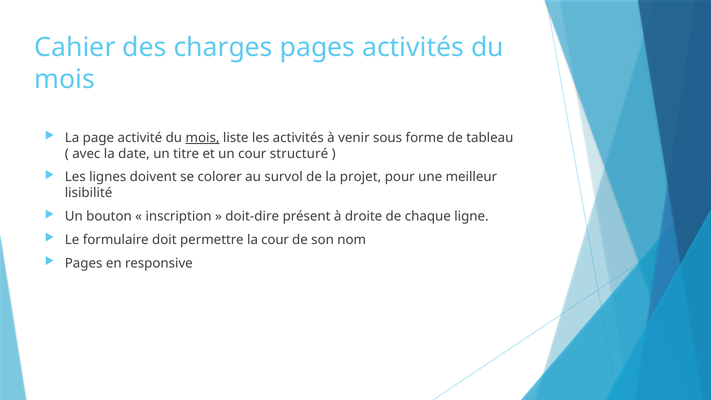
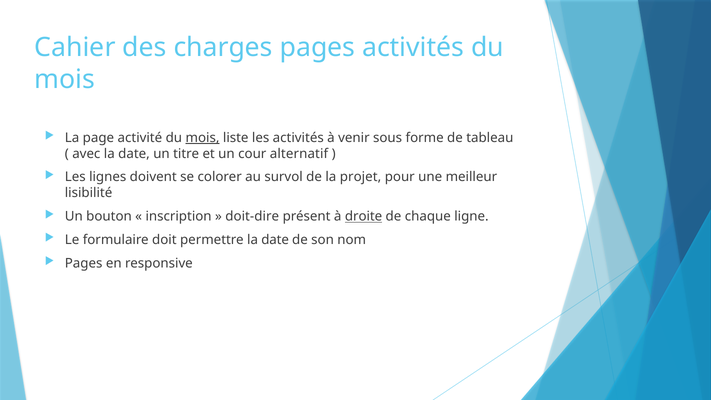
structuré: structuré -> alternatif
droite underline: none -> present
permettre la cour: cour -> date
